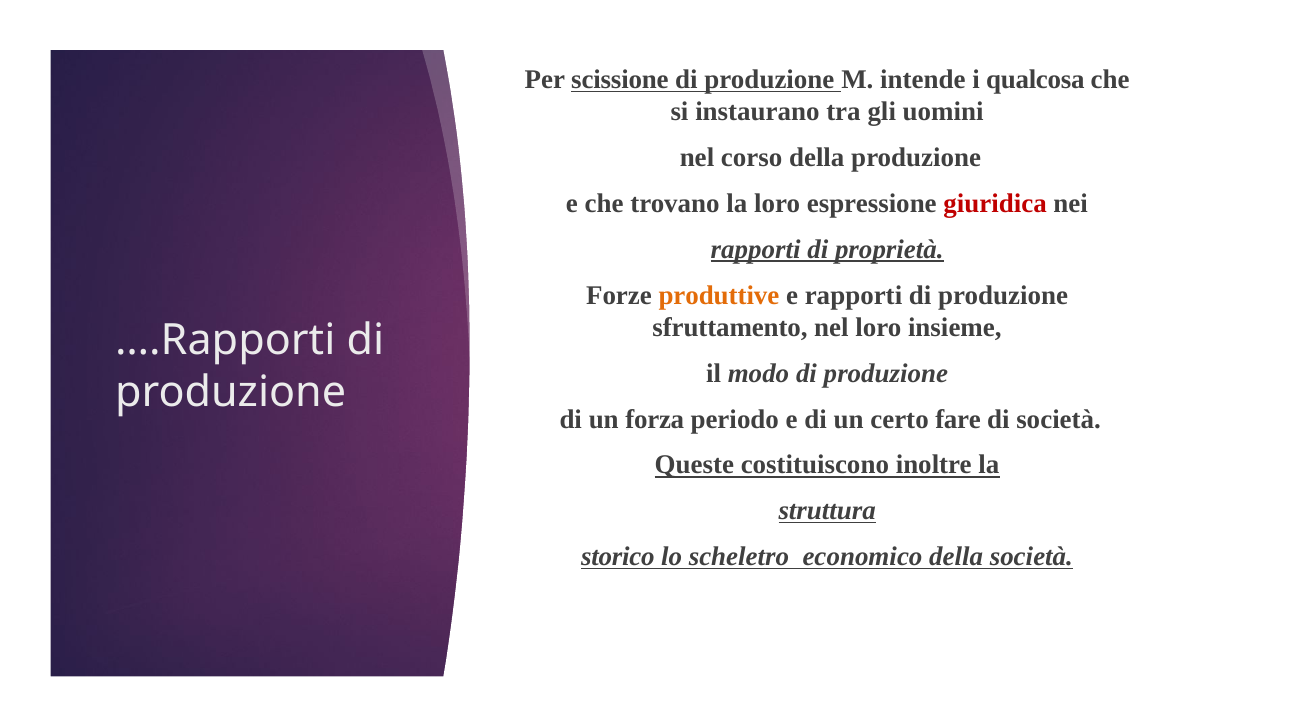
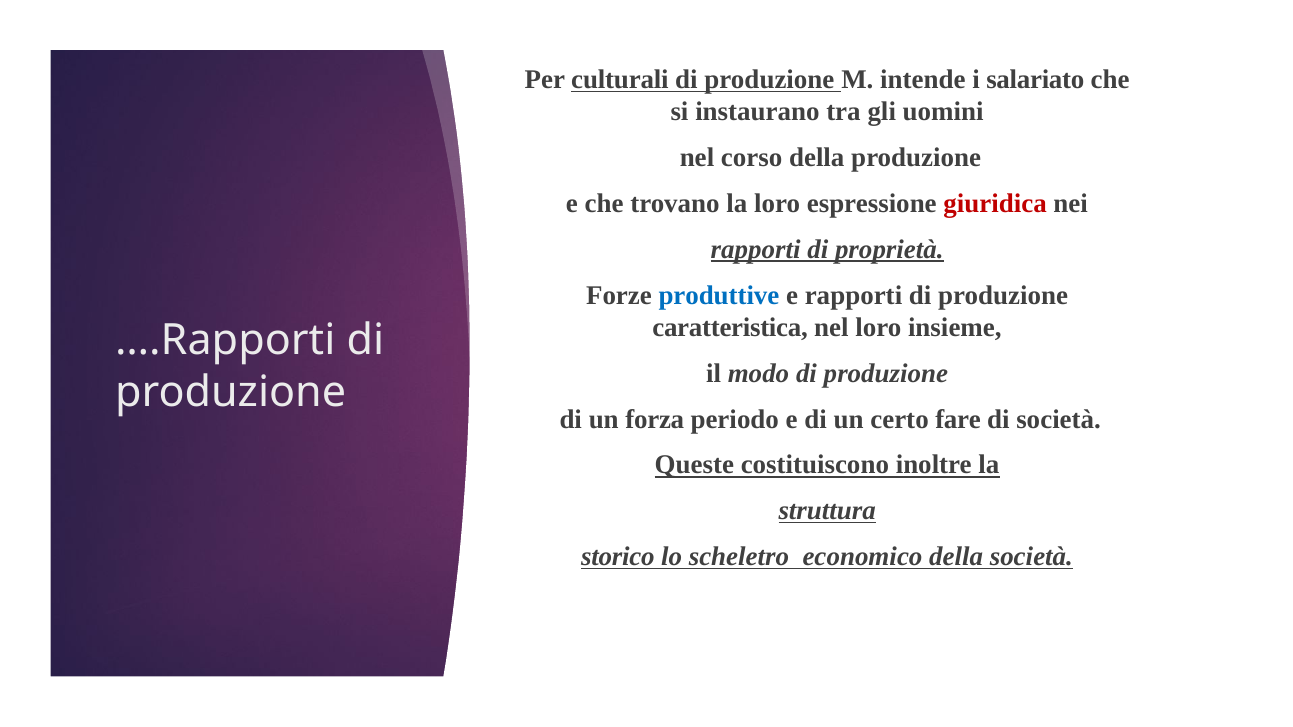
scissione: scissione -> culturali
qualcosa: qualcosa -> salariato
produttive colour: orange -> blue
sfruttamento: sfruttamento -> caratteristica
